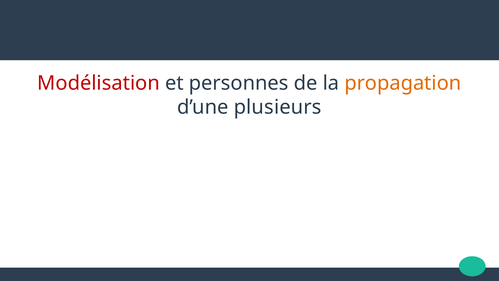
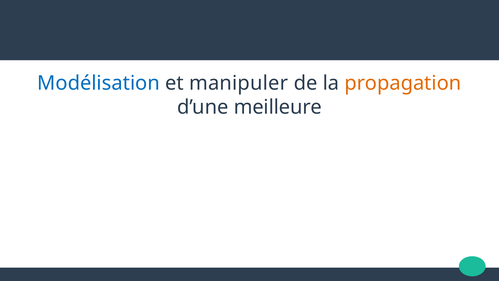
Modélisation colour: red -> blue
personnes: personnes -> manipuler
plusieurs: plusieurs -> meilleure
